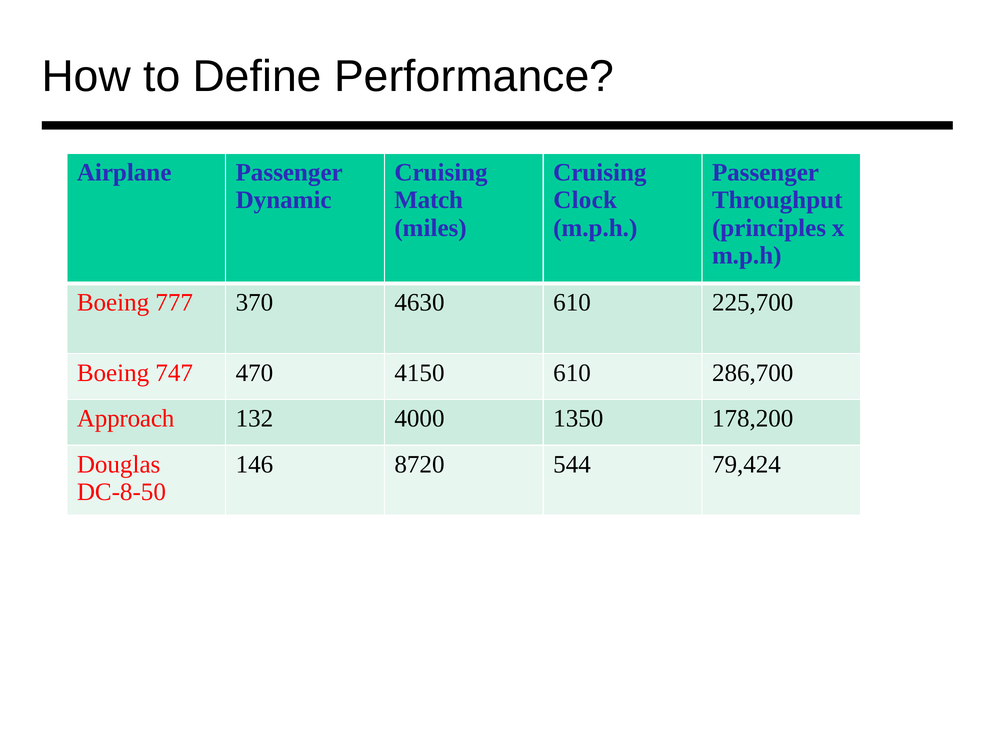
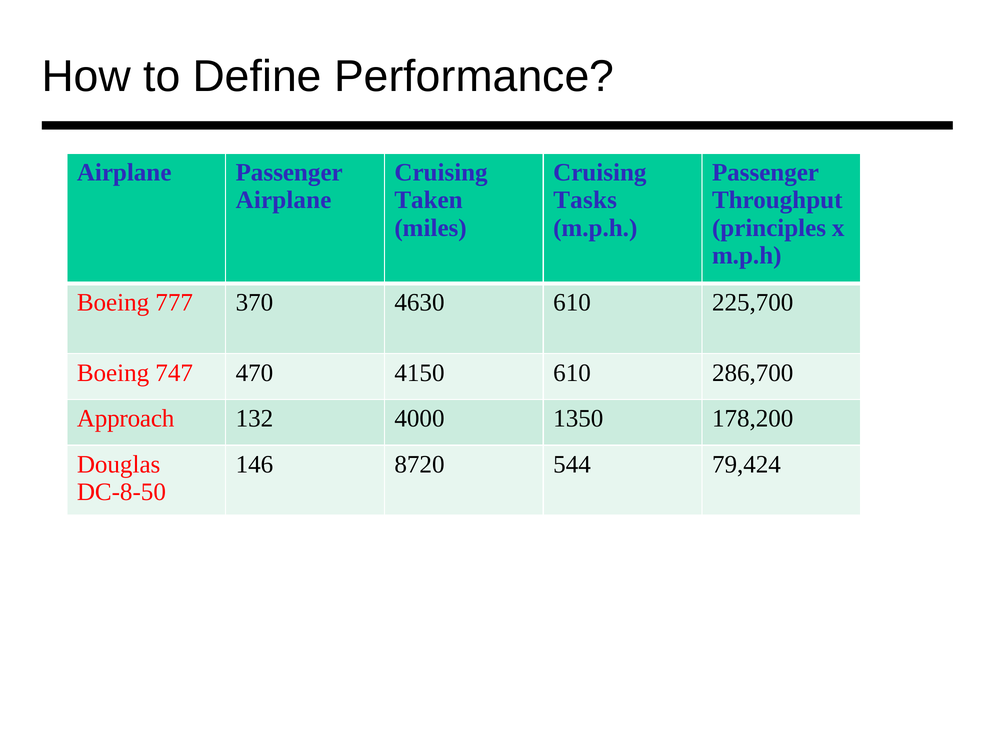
Dynamic at (284, 200): Dynamic -> Airplane
Match: Match -> Taken
Clock: Clock -> Tasks
